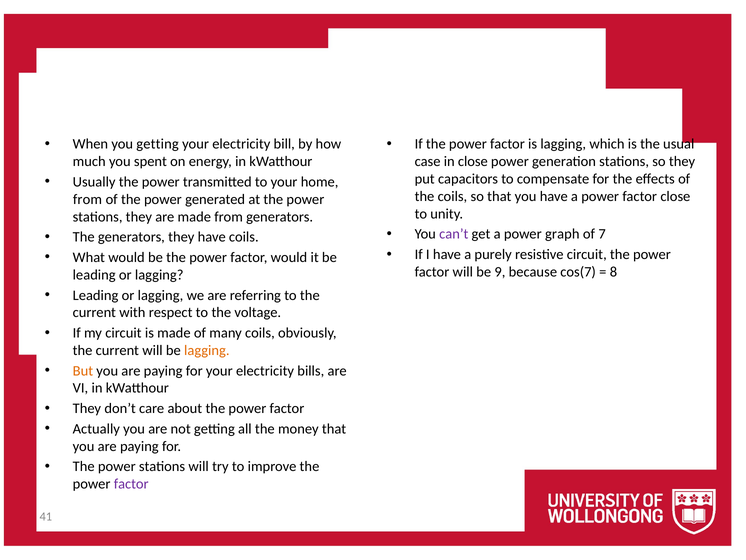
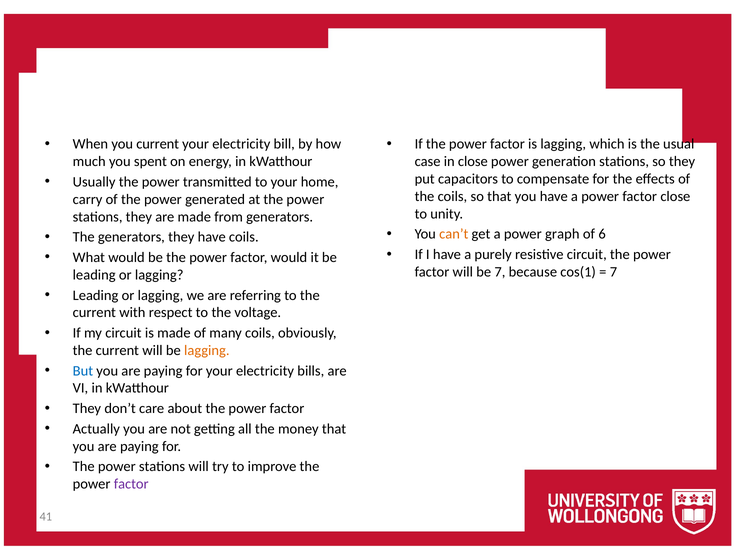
you getting: getting -> current
from at (87, 199): from -> carry
can’t colour: purple -> orange
7: 7 -> 6
be 9: 9 -> 7
cos(7: cos(7 -> cos(1
8 at (613, 272): 8 -> 7
But colour: orange -> blue
